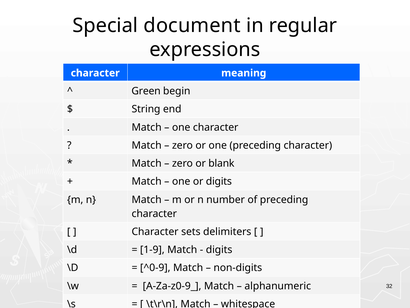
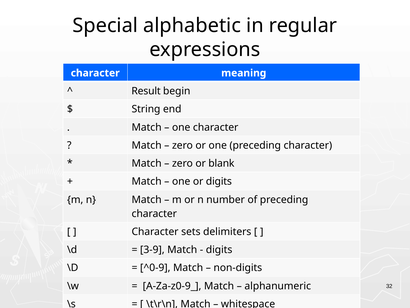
document: document -> alphabetic
Green: Green -> Result
1-9: 1-9 -> 3-9
